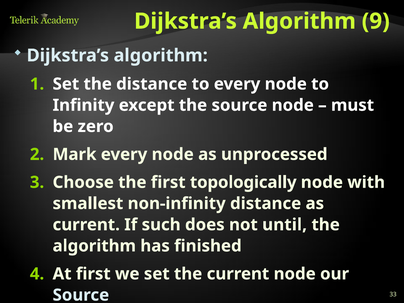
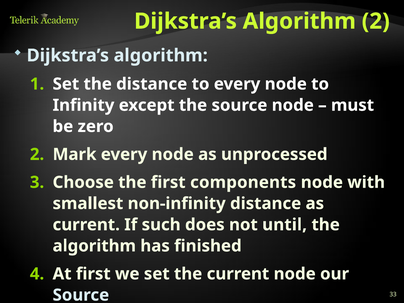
Algorithm 9: 9 -> 2
topologically: topologically -> components
